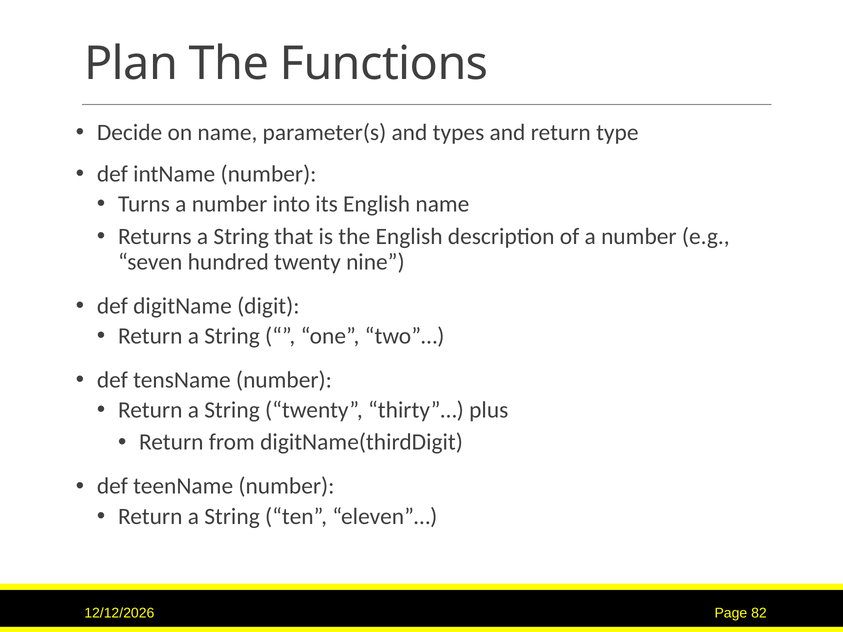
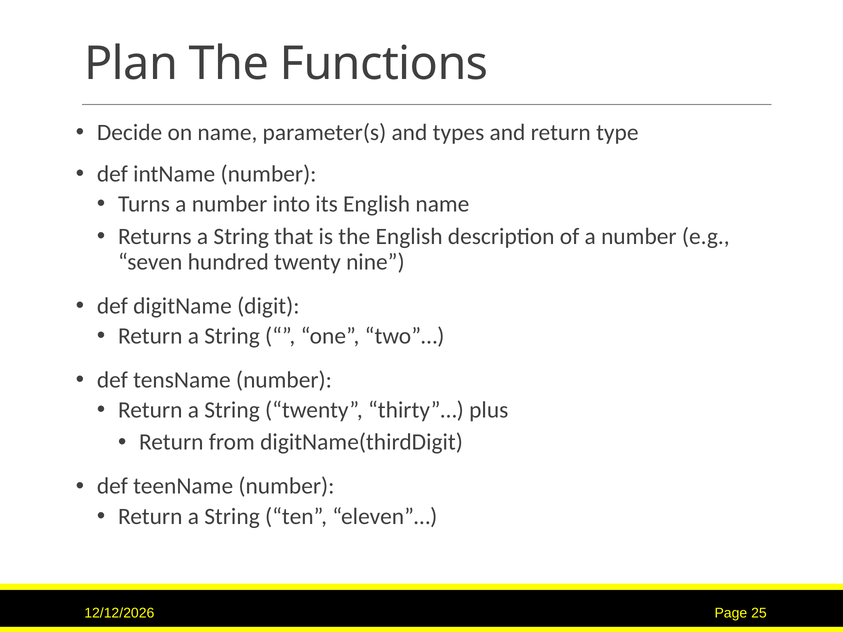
82: 82 -> 25
